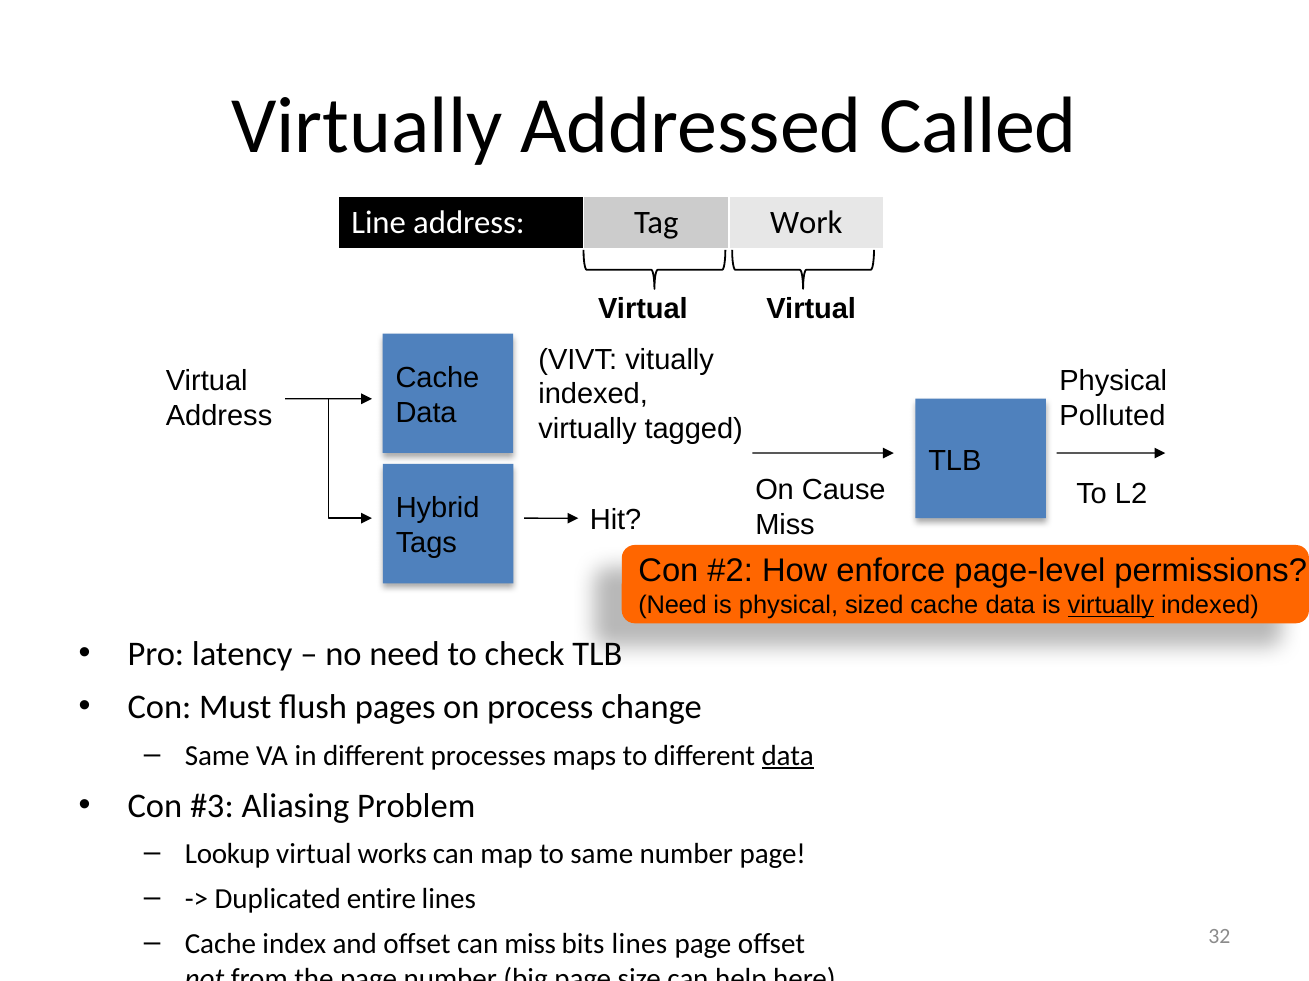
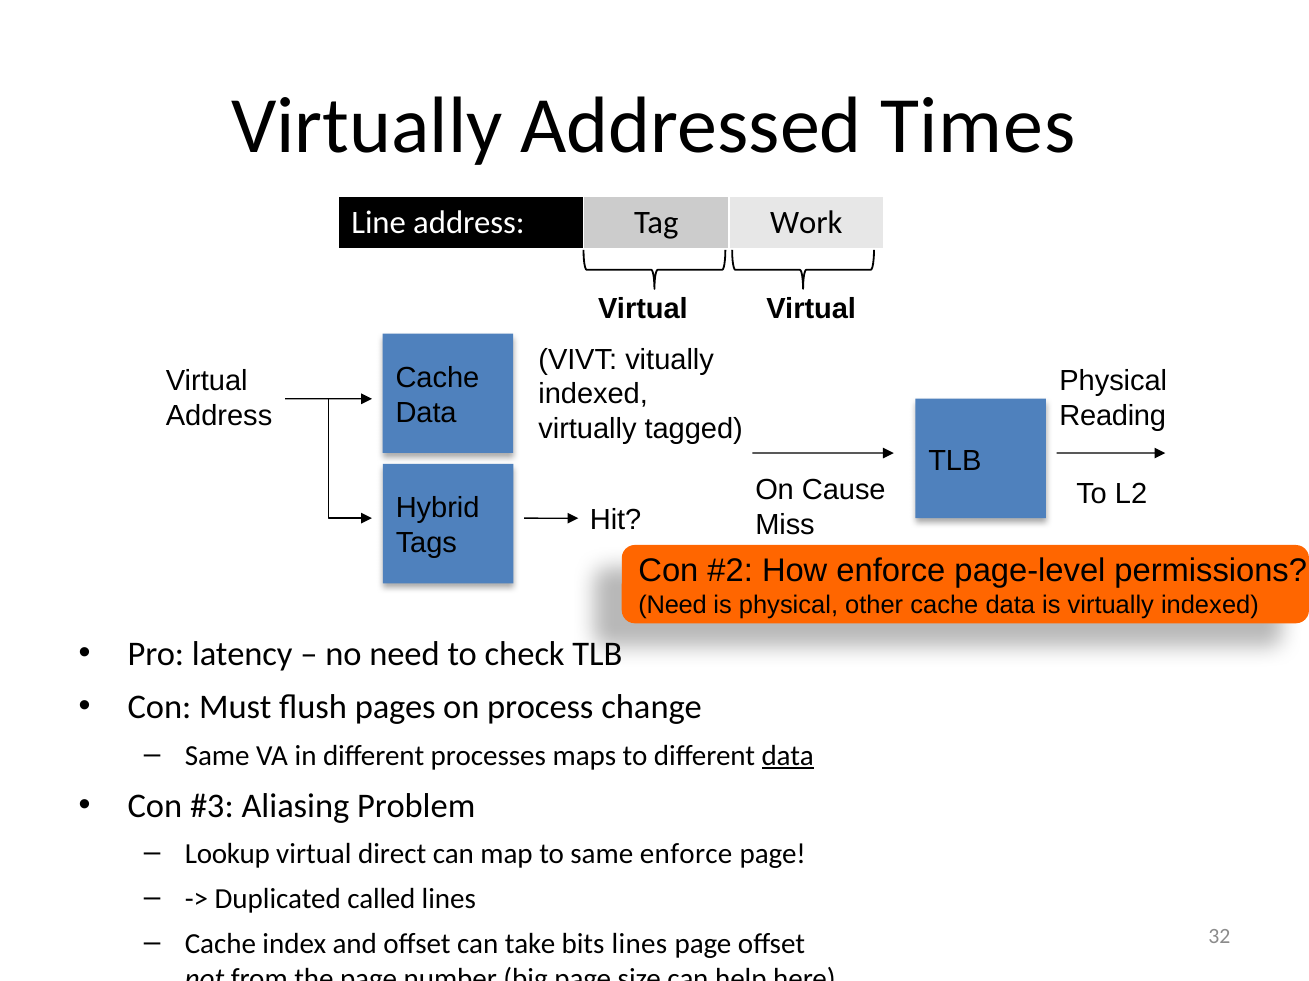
Called: Called -> Times
Polluted: Polluted -> Reading
sized: sized -> other
virtually at (1111, 606) underline: present -> none
works: works -> direct
same number: number -> enforce
entire: entire -> called
can miss: miss -> take
